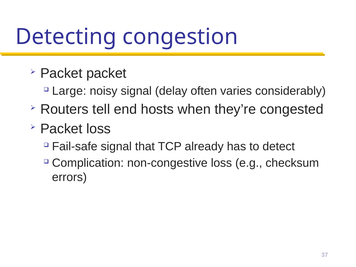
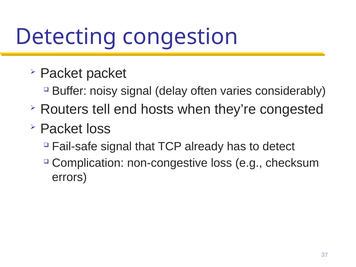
Large: Large -> Buffer
